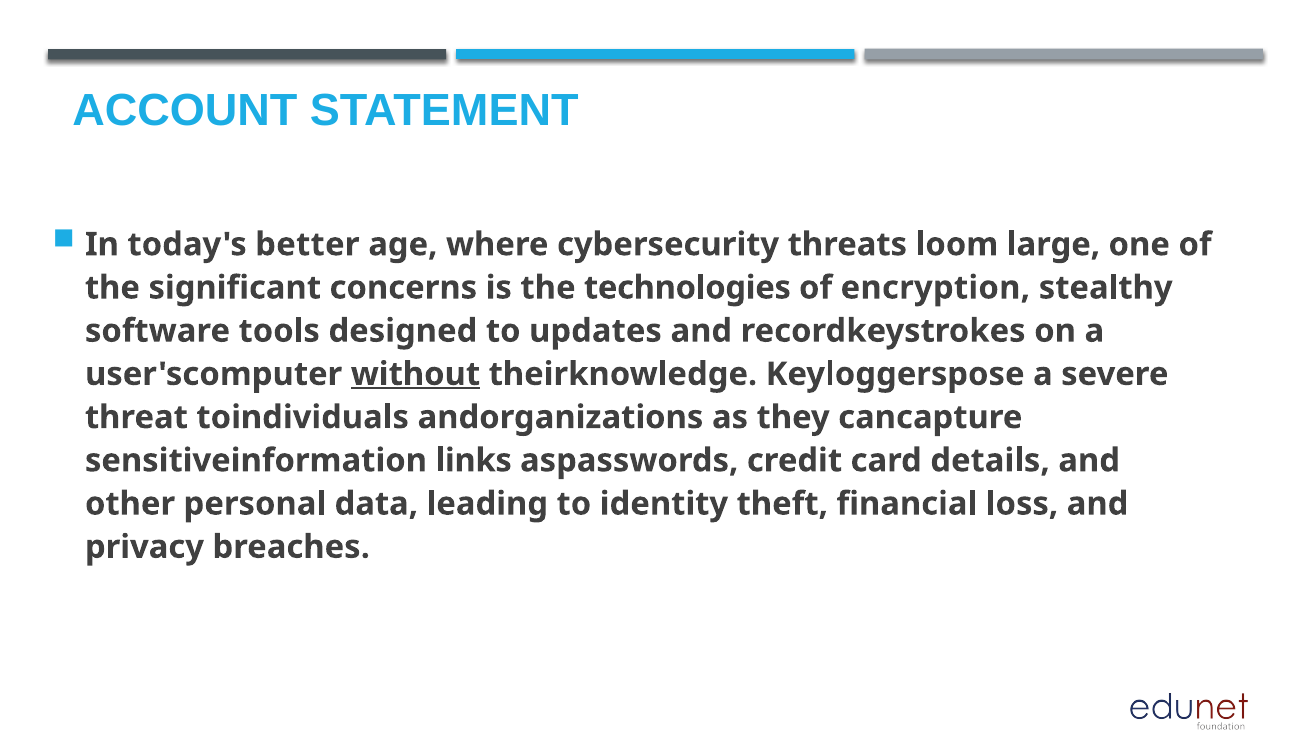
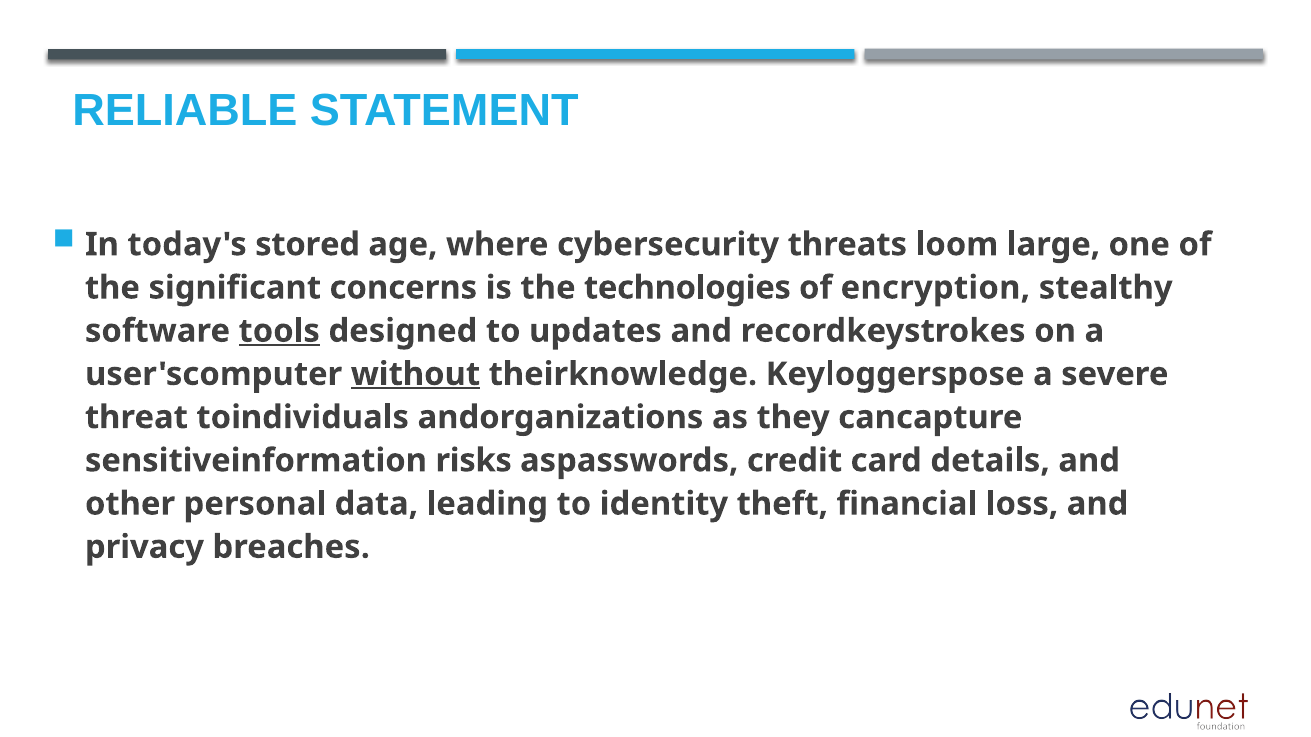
ACCOUNT: ACCOUNT -> RELIABLE
better: better -> stored
tools underline: none -> present
links: links -> risks
